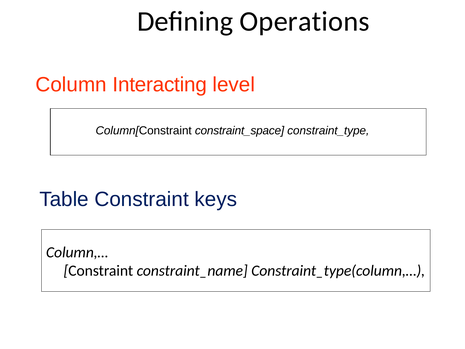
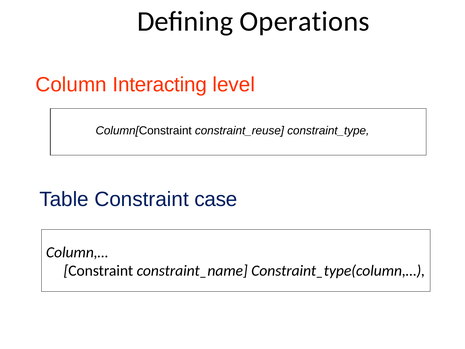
constraint_space: constraint_space -> constraint_reuse
keys: keys -> case
